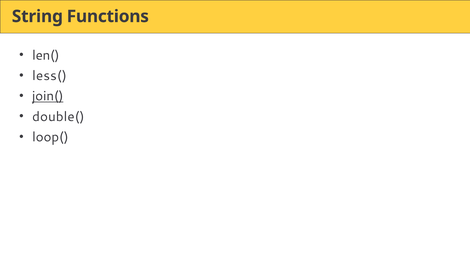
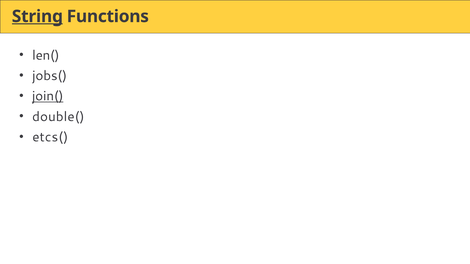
String underline: none -> present
less(: less( -> jobs(
loop(: loop( -> etcs(
